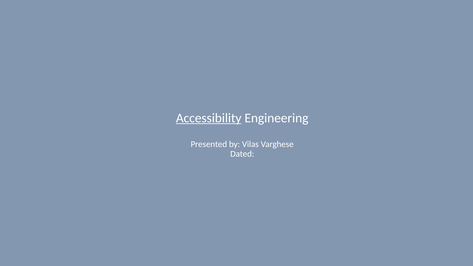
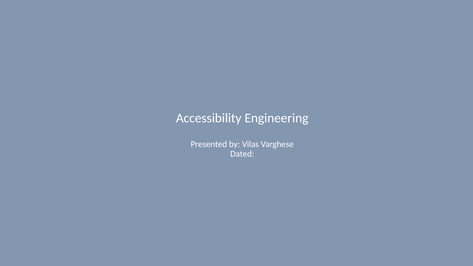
Accessibility underline: present -> none
